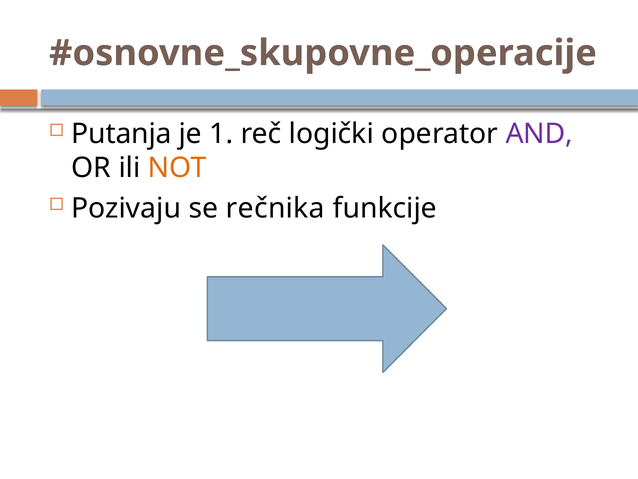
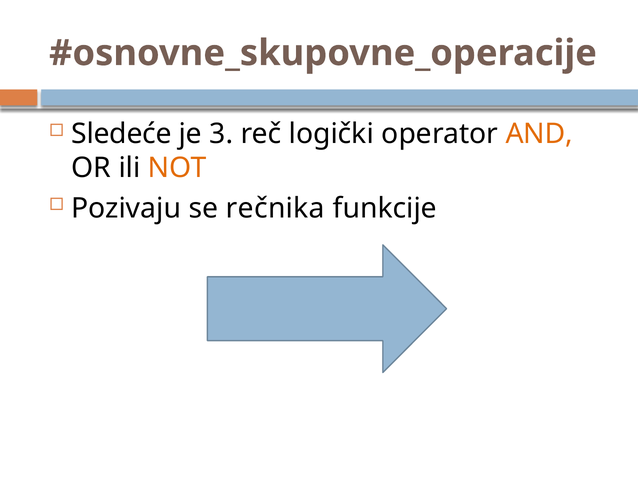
Putanja: Putanja -> Sledeće
1: 1 -> 3
AND colour: purple -> orange
